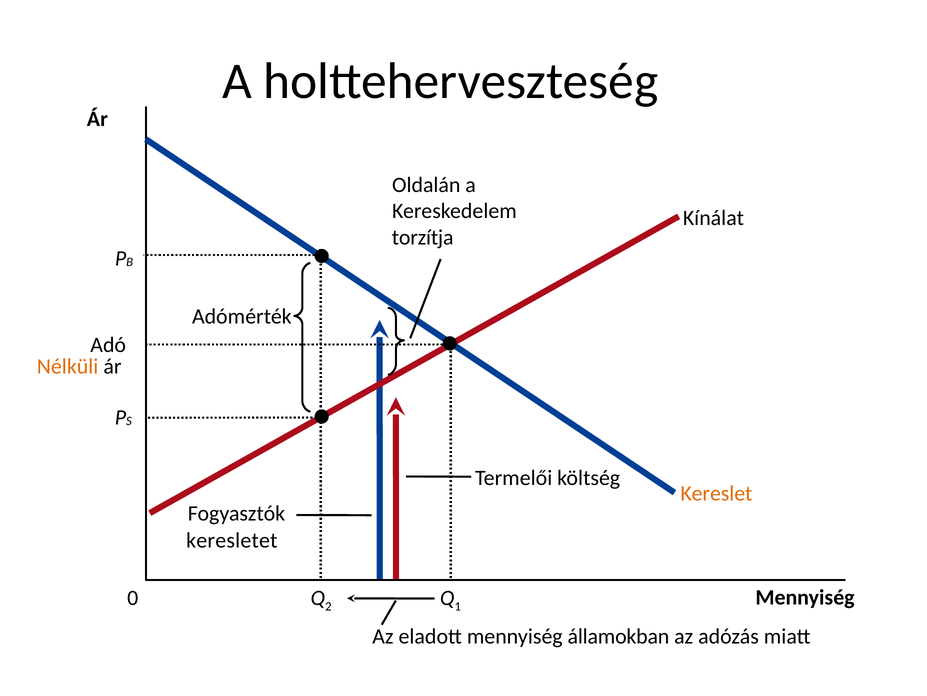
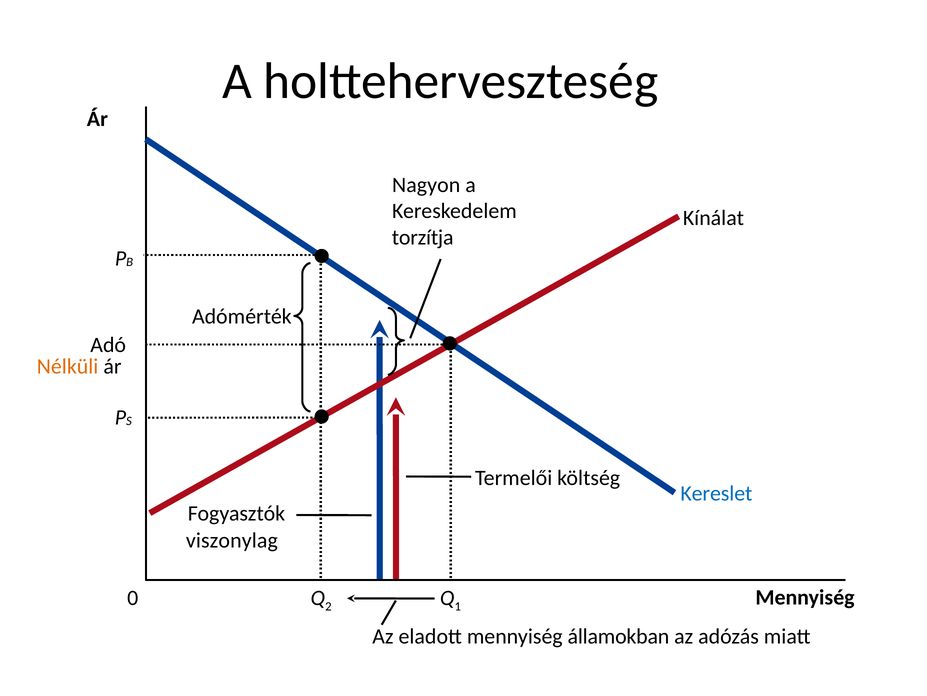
Oldalán: Oldalán -> Nagyon
Kereslet colour: orange -> blue
keresletet: keresletet -> viszonylag
